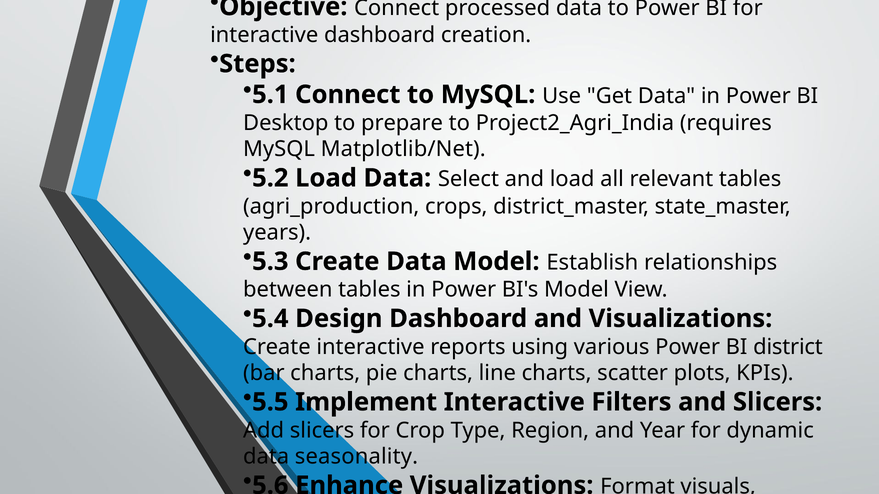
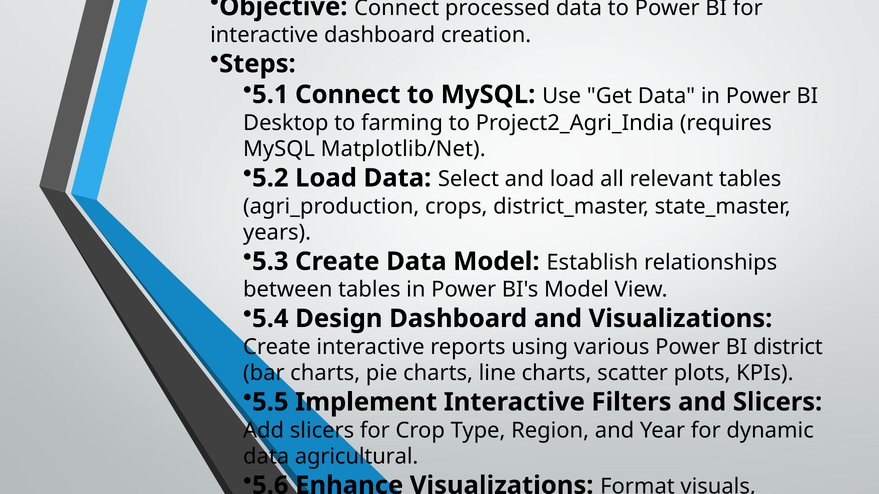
prepare: prepare -> farming
seasonality: seasonality -> agricultural
